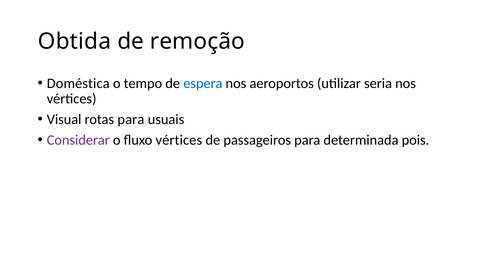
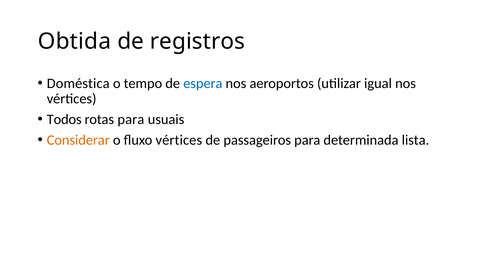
remoção: remoção -> registros
seria: seria -> igual
Visual: Visual -> Todos
Considerar colour: purple -> orange
pois: pois -> lista
